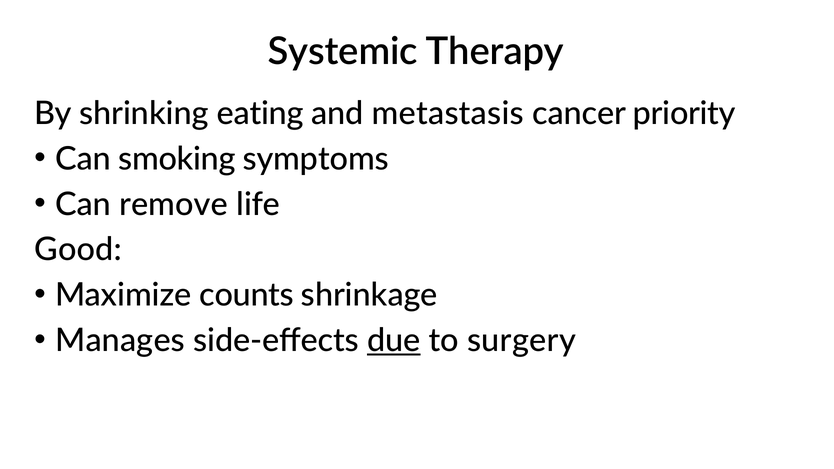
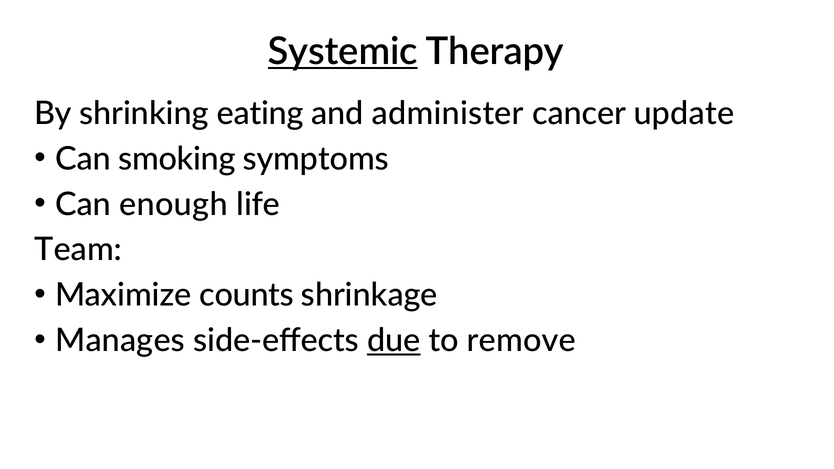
Systemic underline: none -> present
metastasis: metastasis -> administer
priority: priority -> update
remove: remove -> enough
Good: Good -> Team
surgery: surgery -> remove
